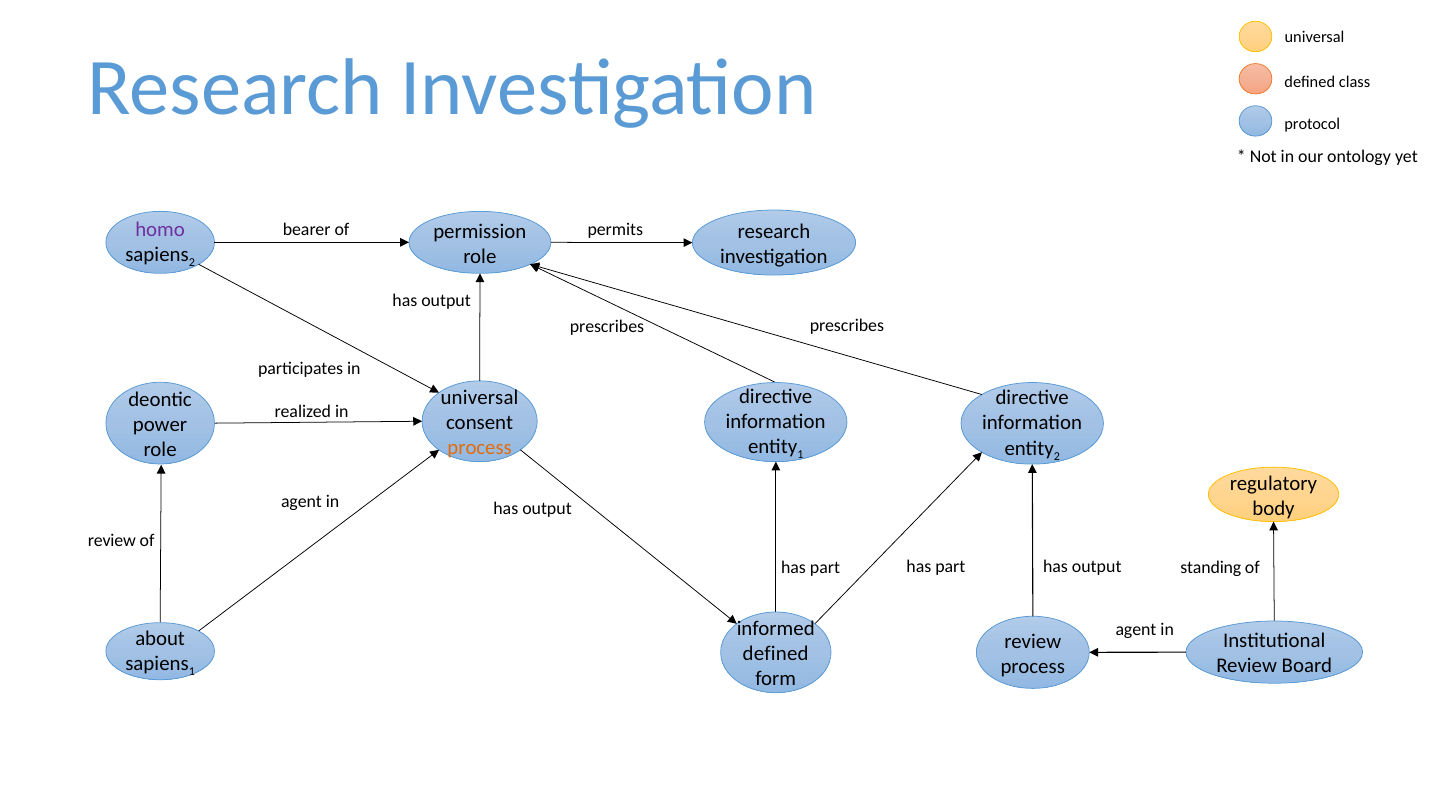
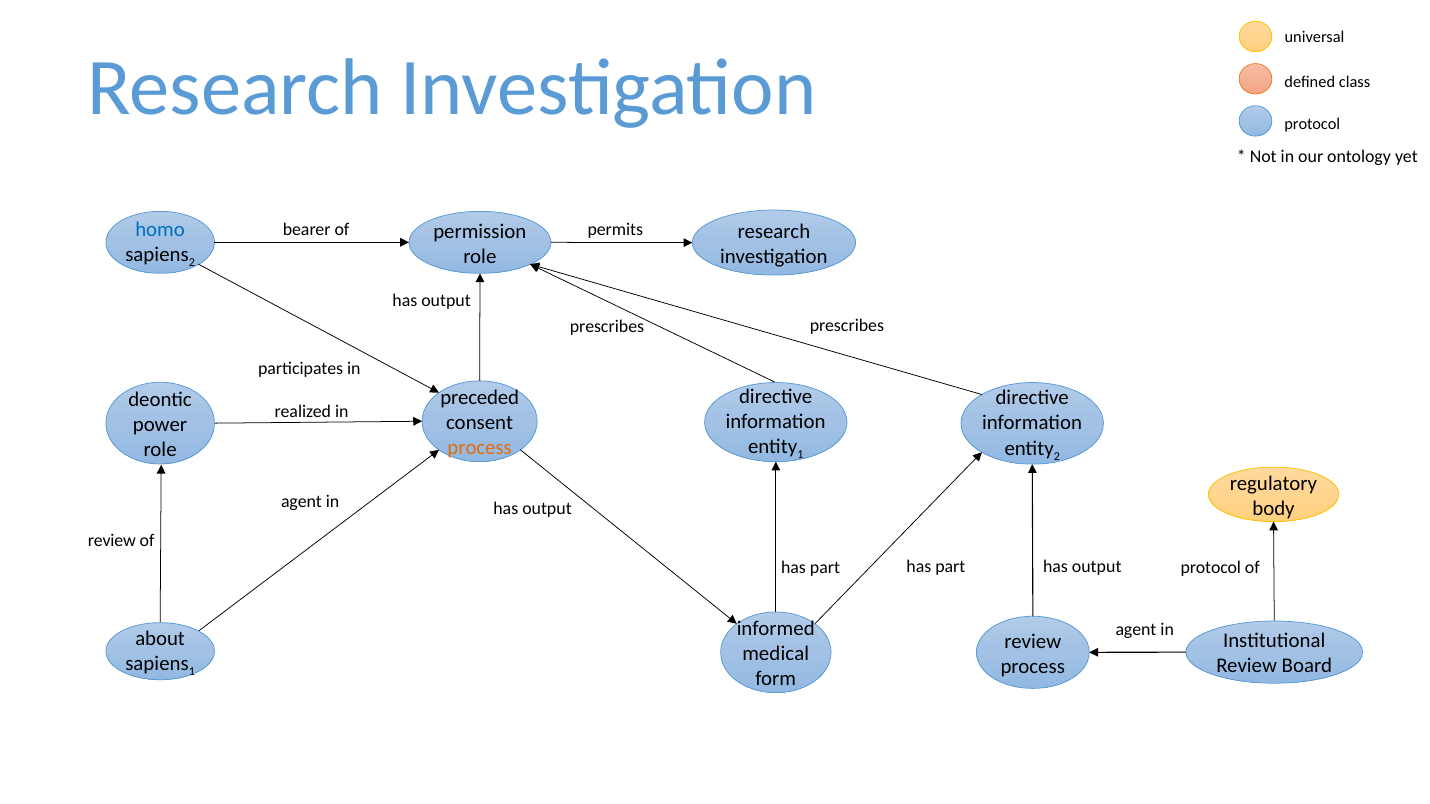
homo colour: purple -> blue
universal at (480, 398): universal -> preceded
standing at (1211, 568): standing -> protocol
defined at (776, 654): defined -> medical
